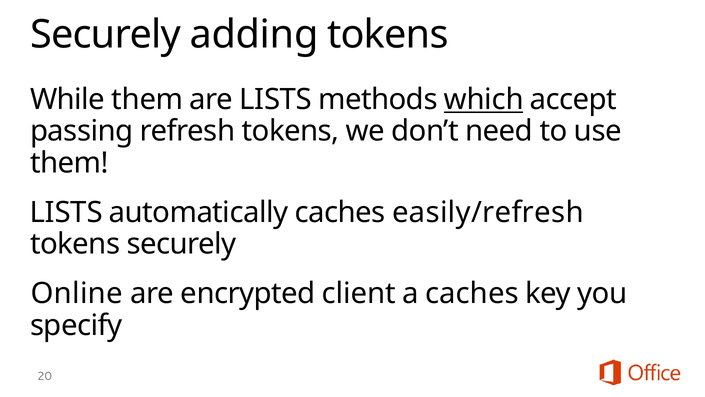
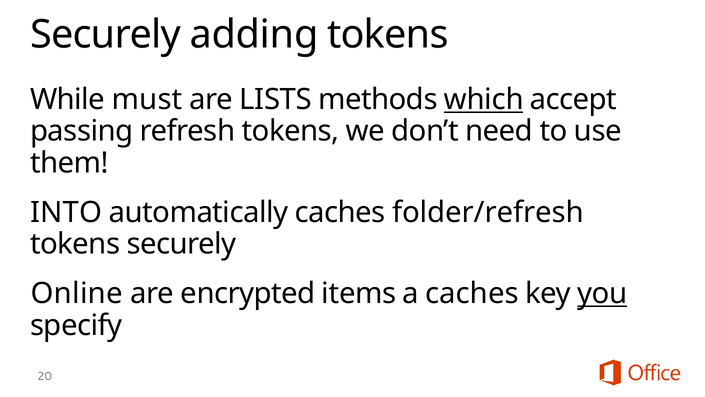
While them: them -> must
LISTS at (66, 212): LISTS -> INTO
easily/refresh: easily/refresh -> folder/refresh
client: client -> items
you underline: none -> present
